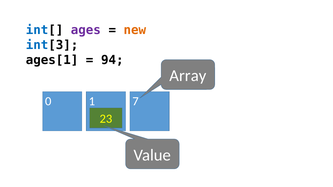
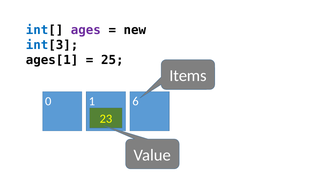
new colour: orange -> black
94: 94 -> 25
Array: Array -> Items
7: 7 -> 6
